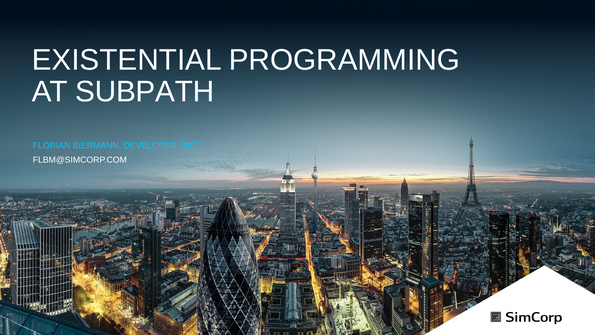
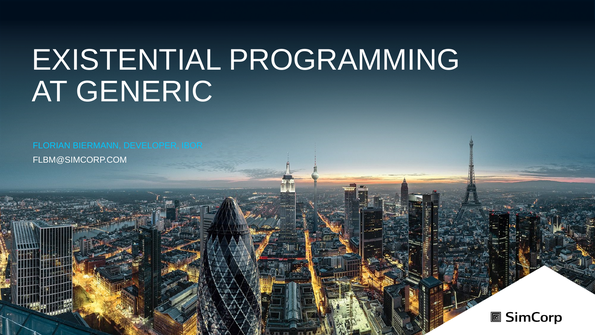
SUBPATH: SUBPATH -> GENERIC
